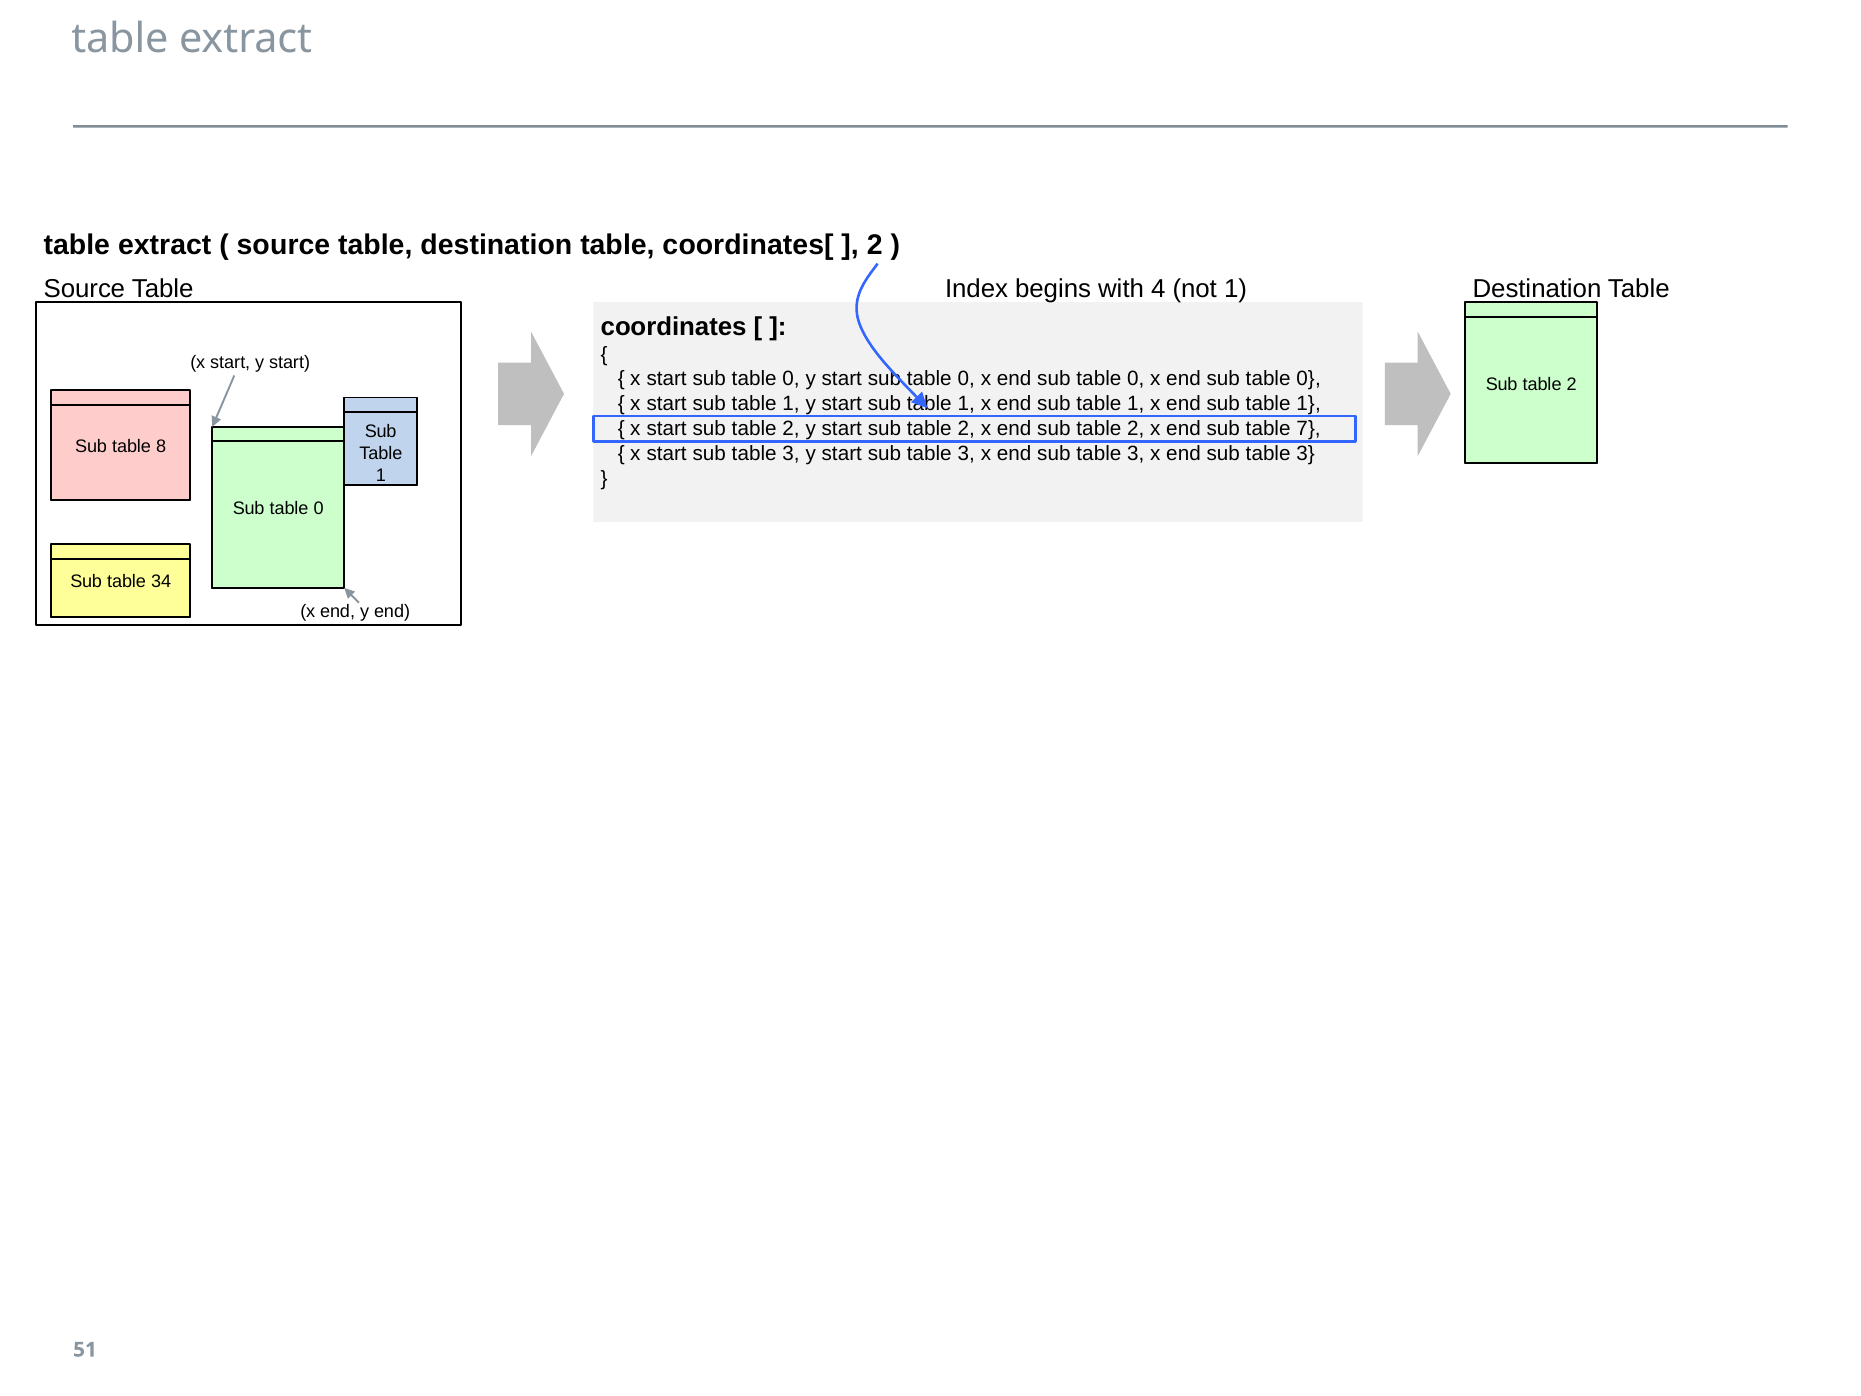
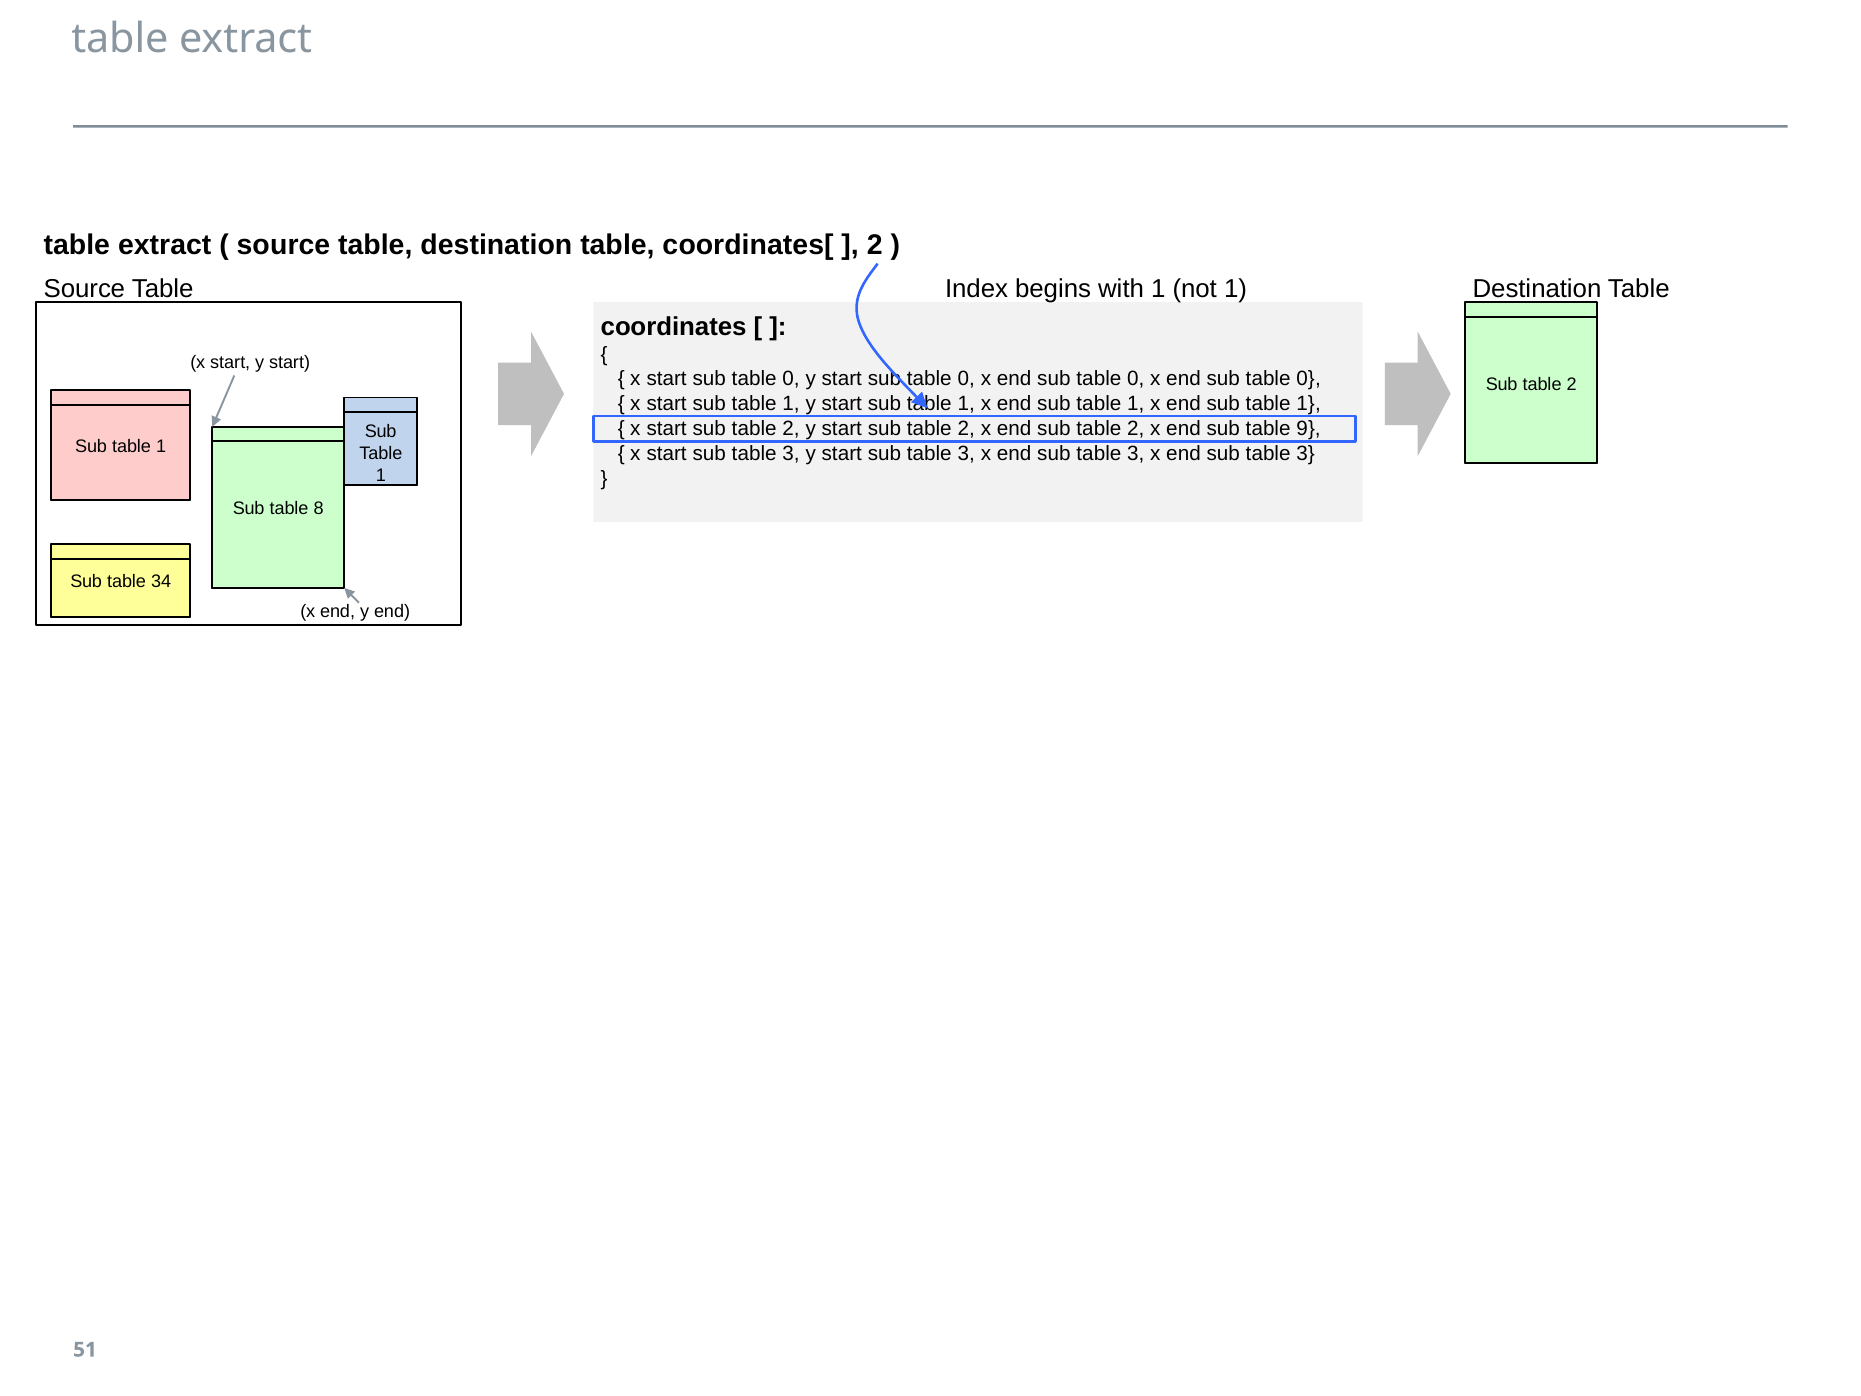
with 4: 4 -> 1
7: 7 -> 9
8 at (161, 446): 8 -> 1
0 at (319, 509): 0 -> 8
